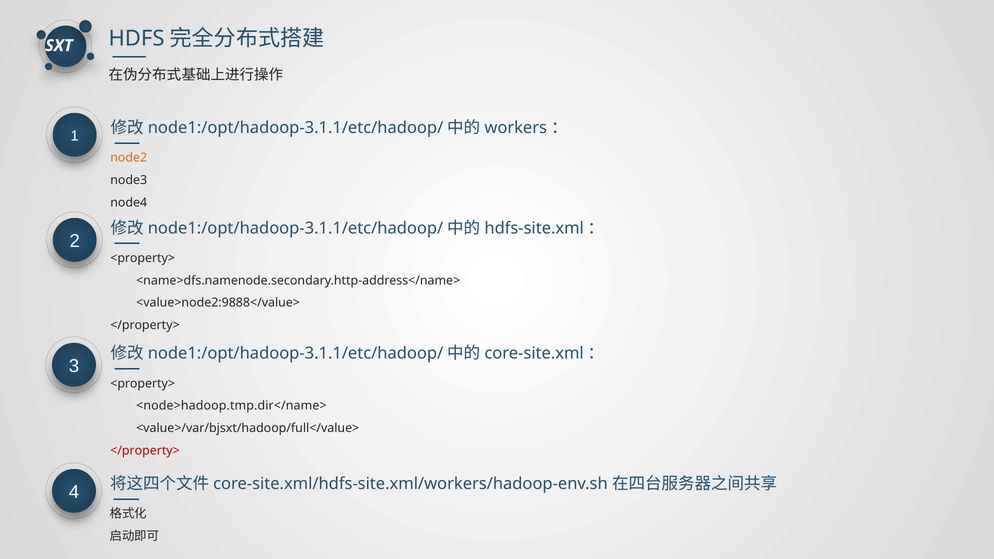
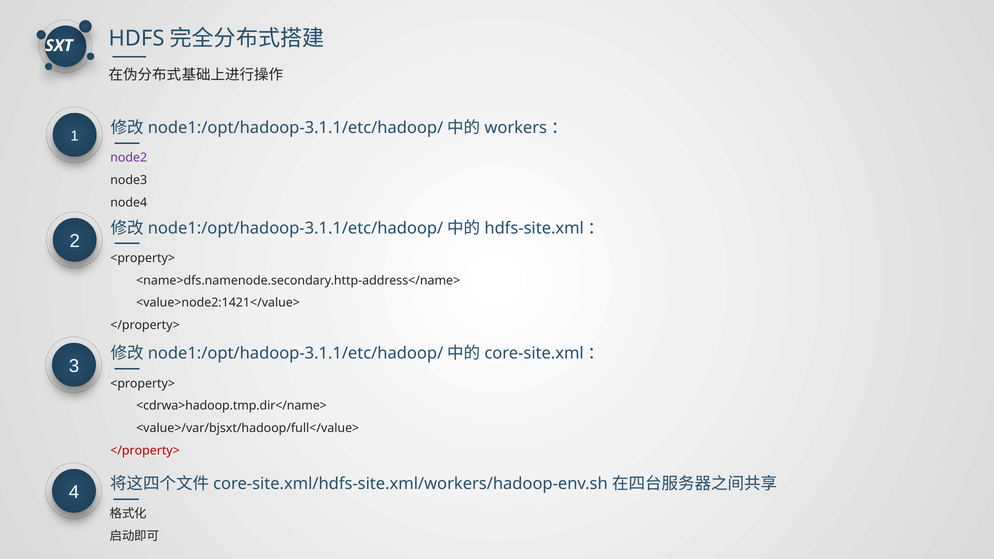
node2 colour: orange -> purple
<value>node2:9888</value>: <value>node2:9888</value> -> <value>node2:1421</value>
<node>hadoop.tmp.dir</name>: <node>hadoop.tmp.dir</name> -> <cdrwa>hadoop.tmp.dir</name>
